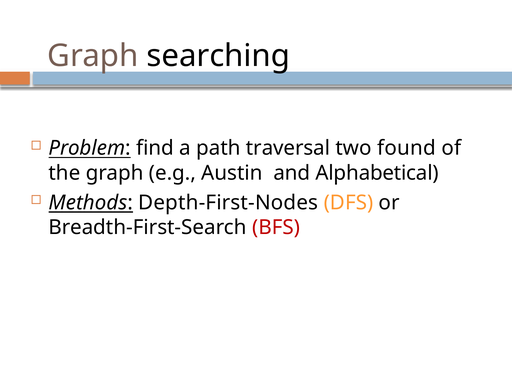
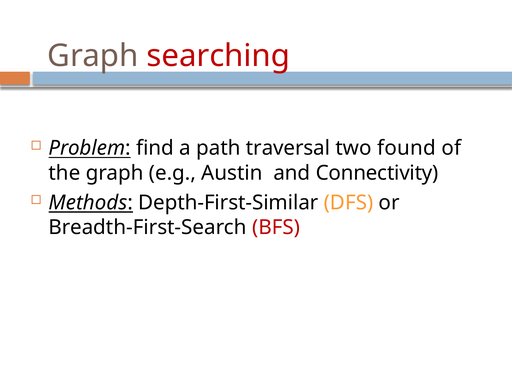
searching colour: black -> red
Alphabetical: Alphabetical -> Connectivity
Depth-First-Nodes: Depth-First-Nodes -> Depth-First-Similar
